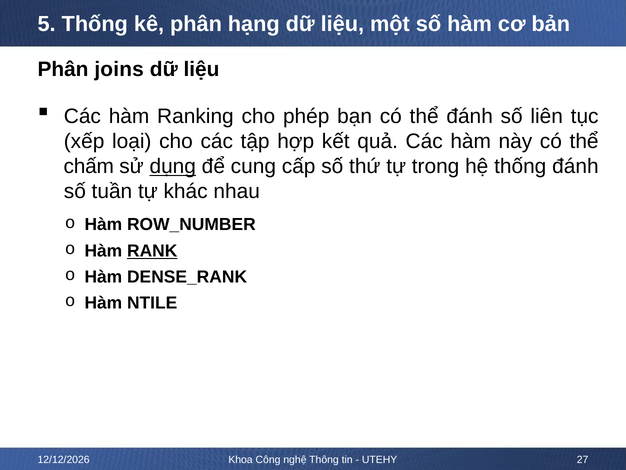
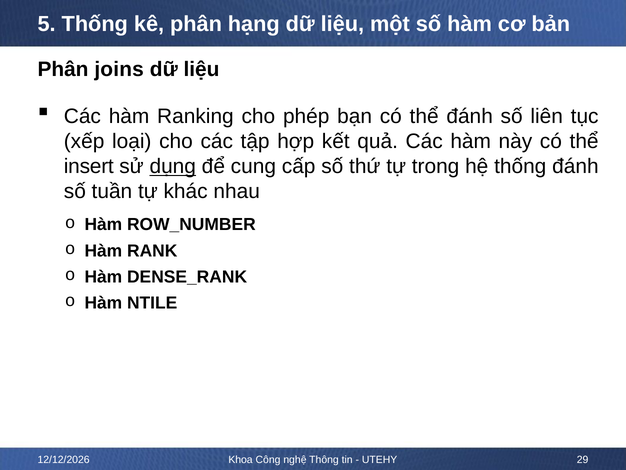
chấm: chấm -> insert
RANK underline: present -> none
27: 27 -> 29
